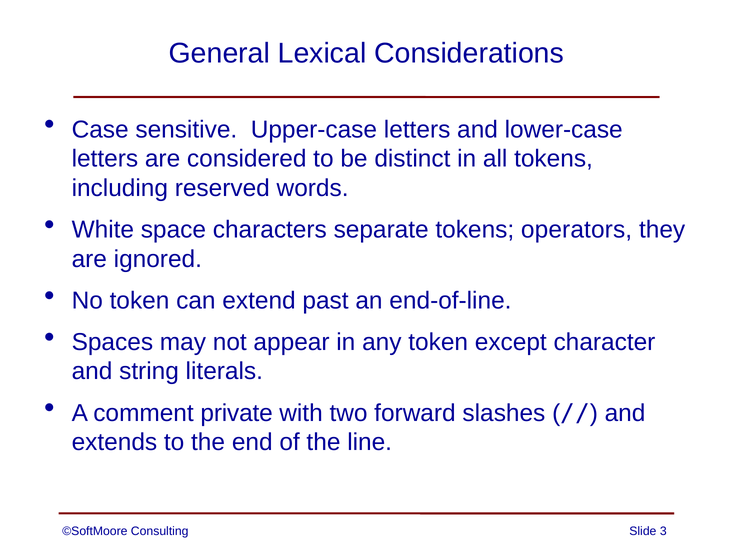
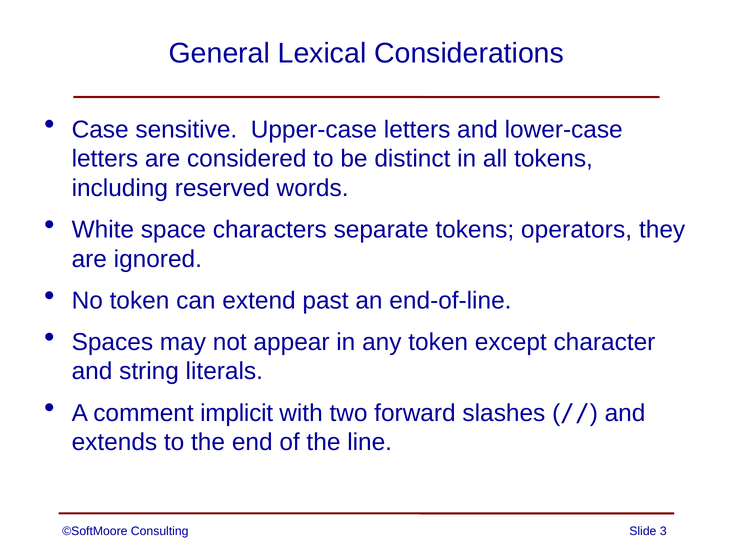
private: private -> implicit
